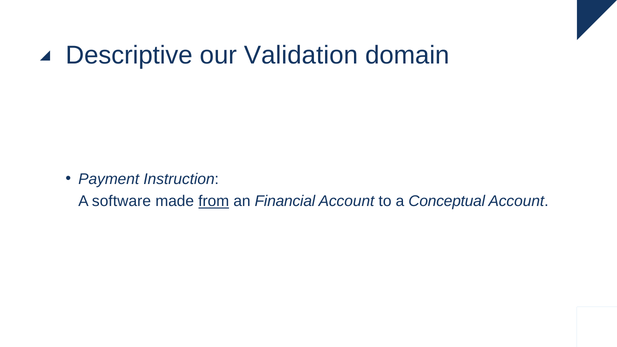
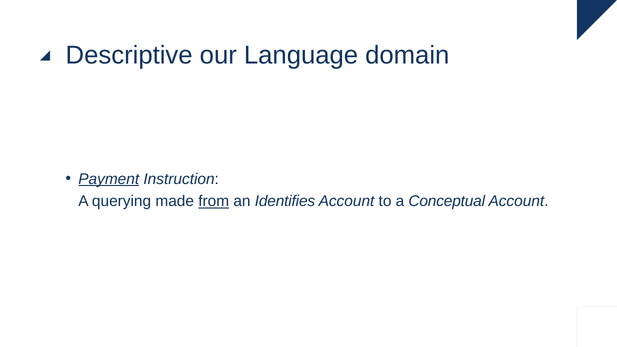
Validation: Validation -> Language
Payment underline: none -> present
software: software -> querying
Financial: Financial -> Identifies
